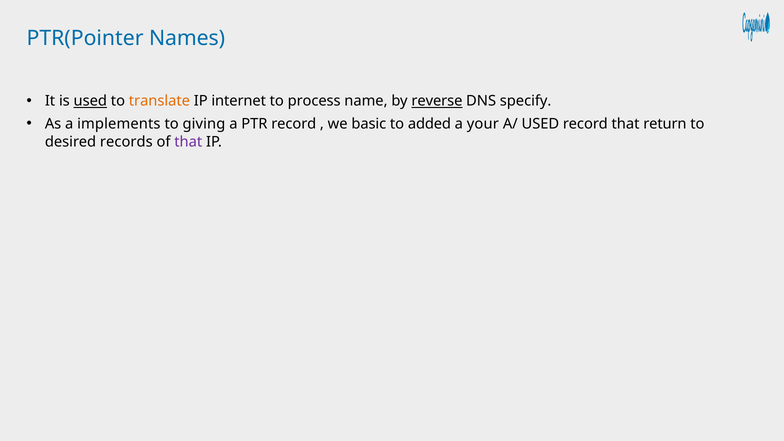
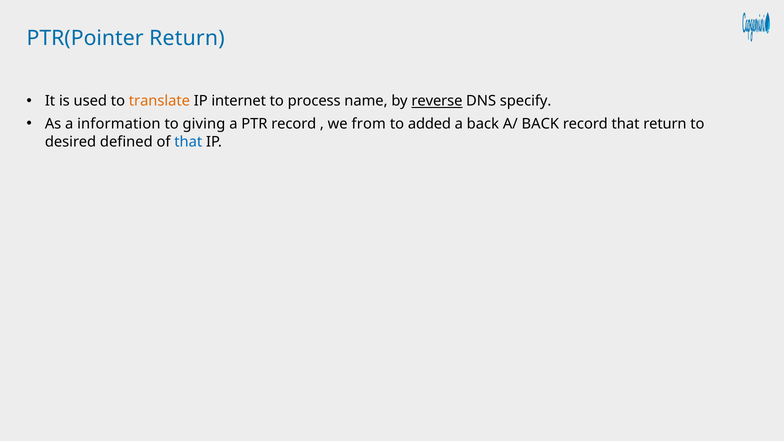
PTR(Pointer Names: Names -> Return
used at (90, 101) underline: present -> none
implements: implements -> information
basic: basic -> from
a your: your -> back
A/ USED: USED -> BACK
records: records -> defined
that at (188, 142) colour: purple -> blue
